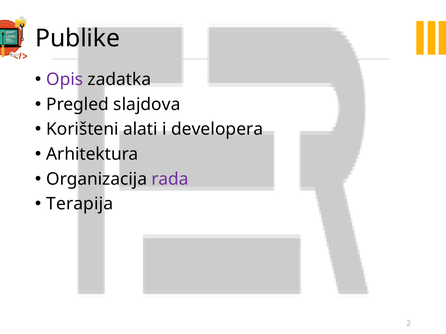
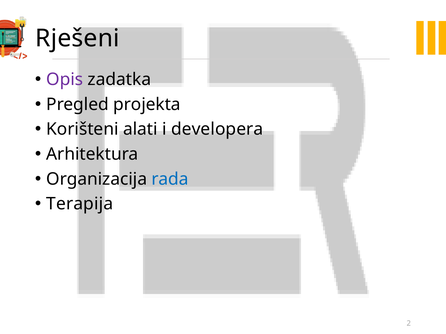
Publike: Publike -> Rješeni
slajdova: slajdova -> projekta
rada colour: purple -> blue
